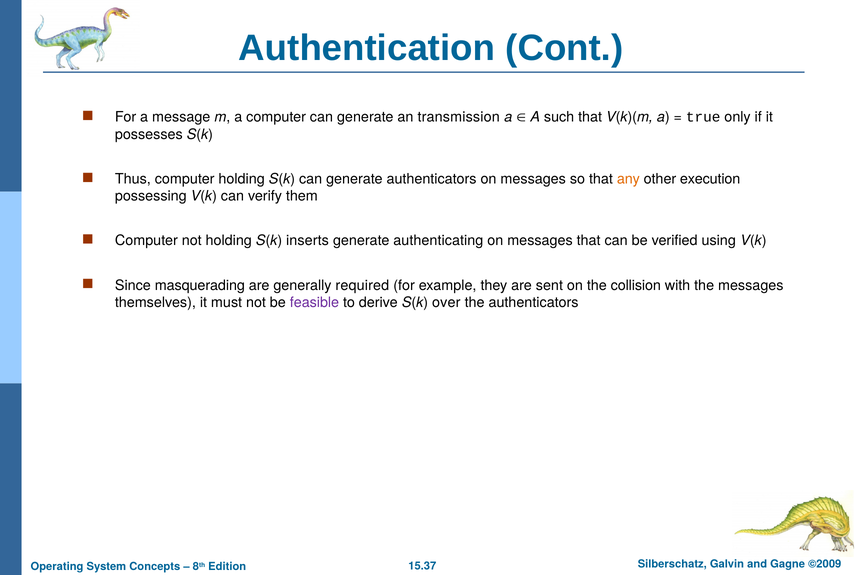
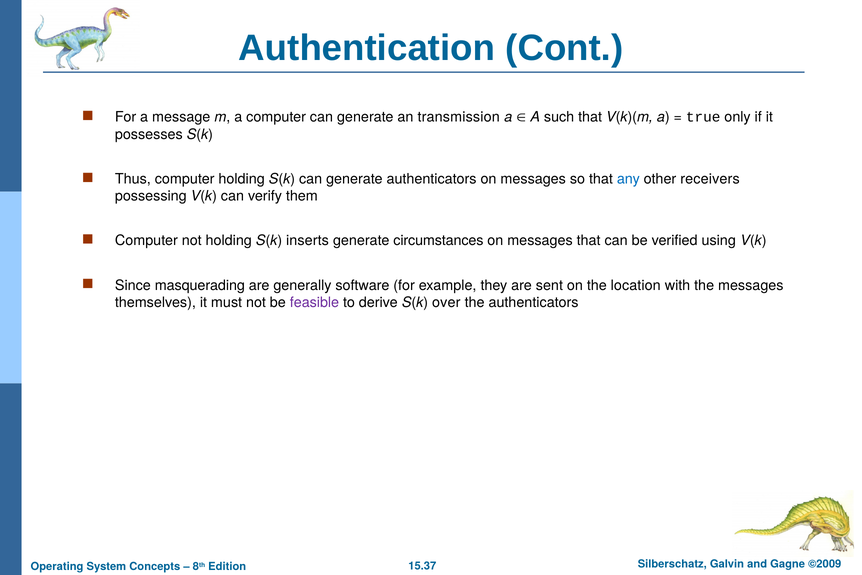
any colour: orange -> blue
execution: execution -> receivers
authenticating: authenticating -> circumstances
required: required -> software
collision: collision -> location
